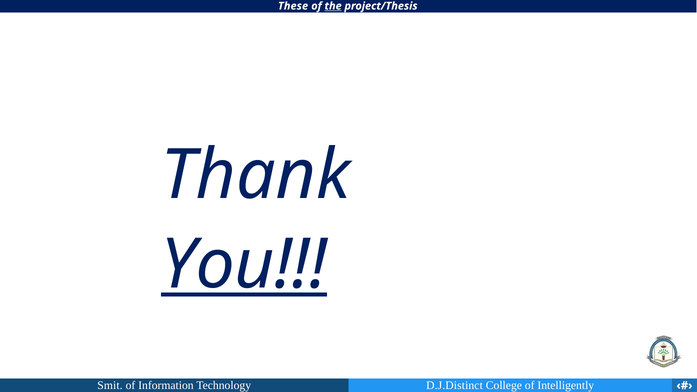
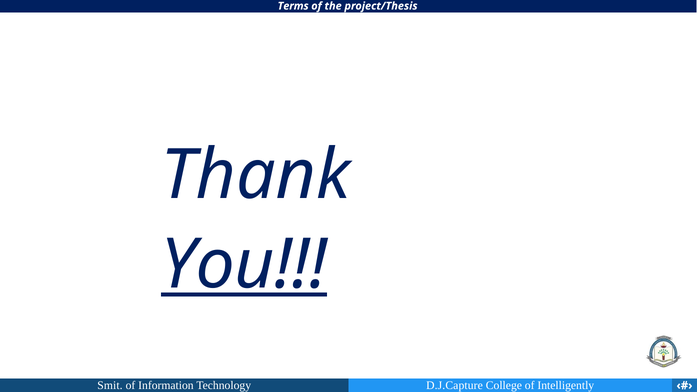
These: These -> Terms
the underline: present -> none
D.J.Distinct: D.J.Distinct -> D.J.Capture
